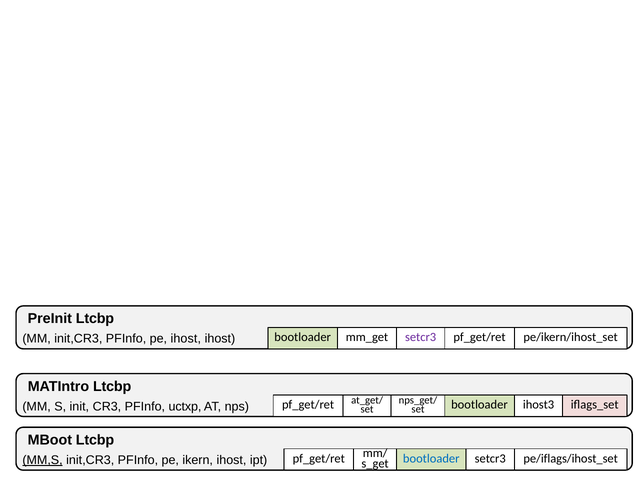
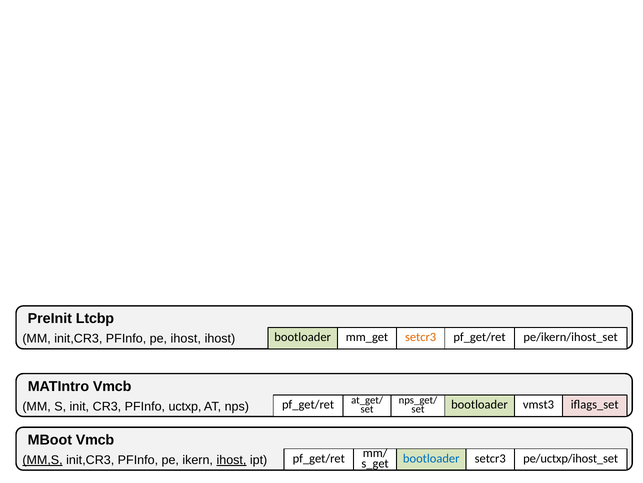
setcr3 at (421, 337) colour: purple -> orange
MATIntro Ltcbp: Ltcbp -> Vmcb
ihost3: ihost3 -> vmst3
MBoot Ltcbp: Ltcbp -> Vmcb
ihost at (231, 459) underline: none -> present
pe/iflags/ihost_set: pe/iflags/ihost_set -> pe/uctxp/ihost_set
